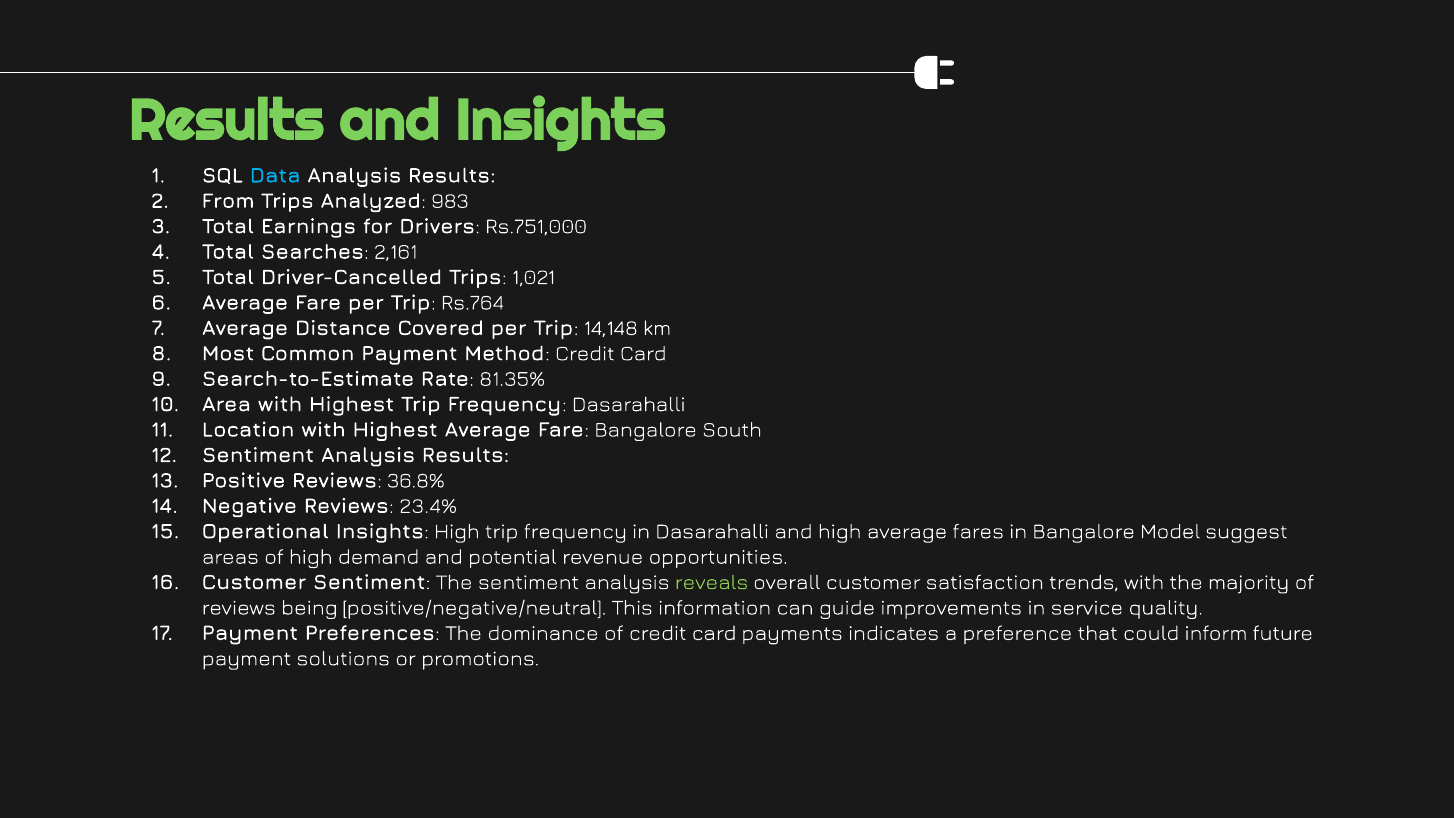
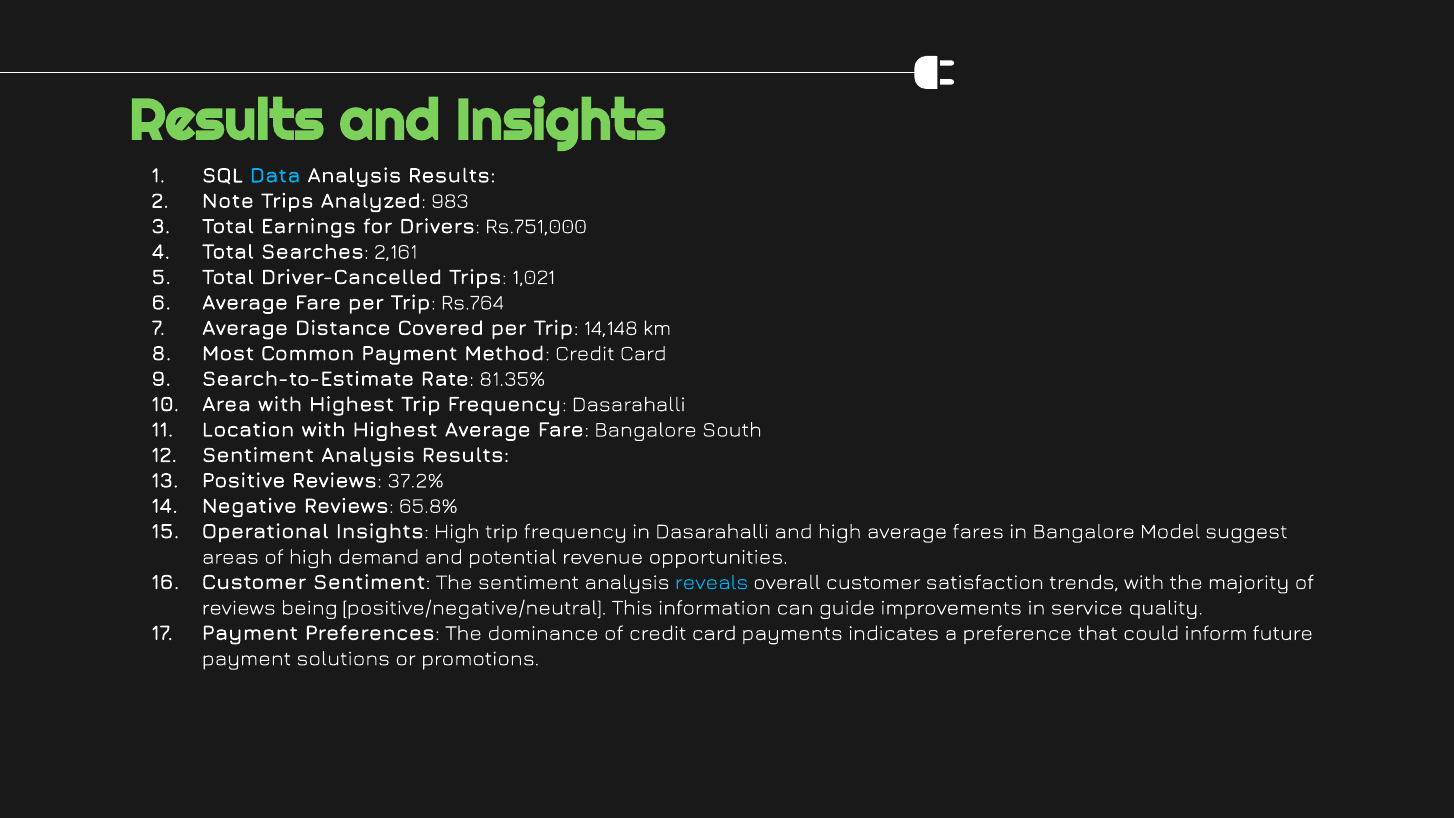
From: From -> Note
36.8%: 36.8% -> 37.2%
23.4%: 23.4% -> 65.8%
reveals colour: light green -> light blue
